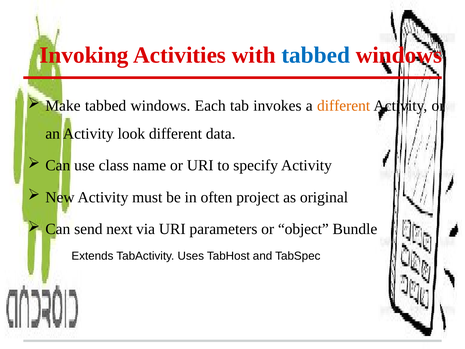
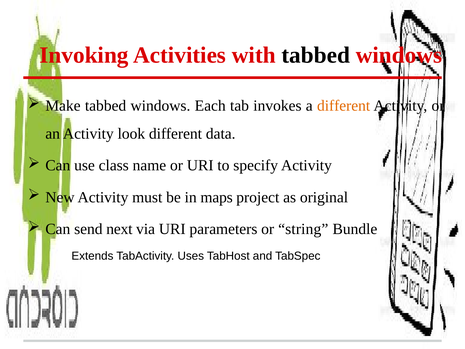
tabbed at (316, 55) colour: blue -> black
often: often -> maps
object: object -> string
